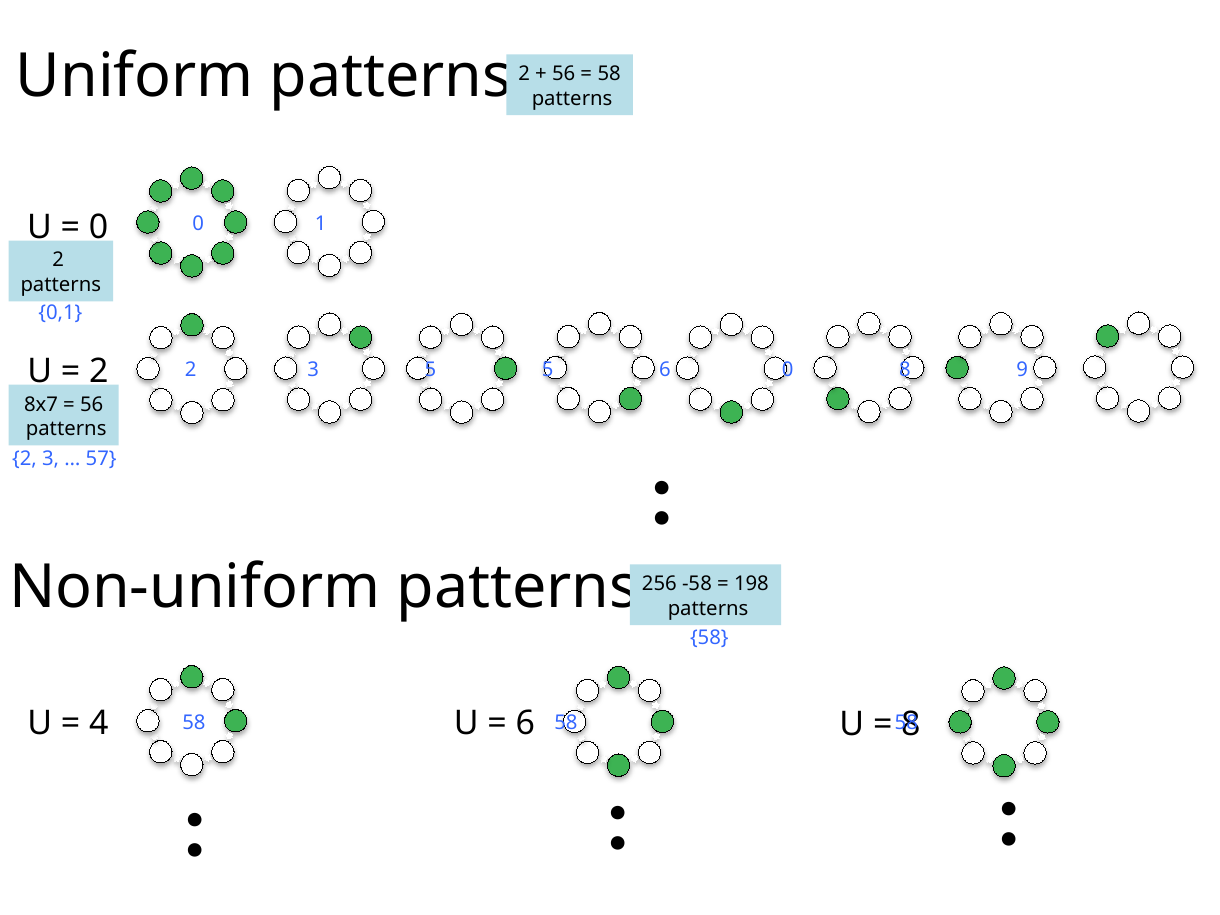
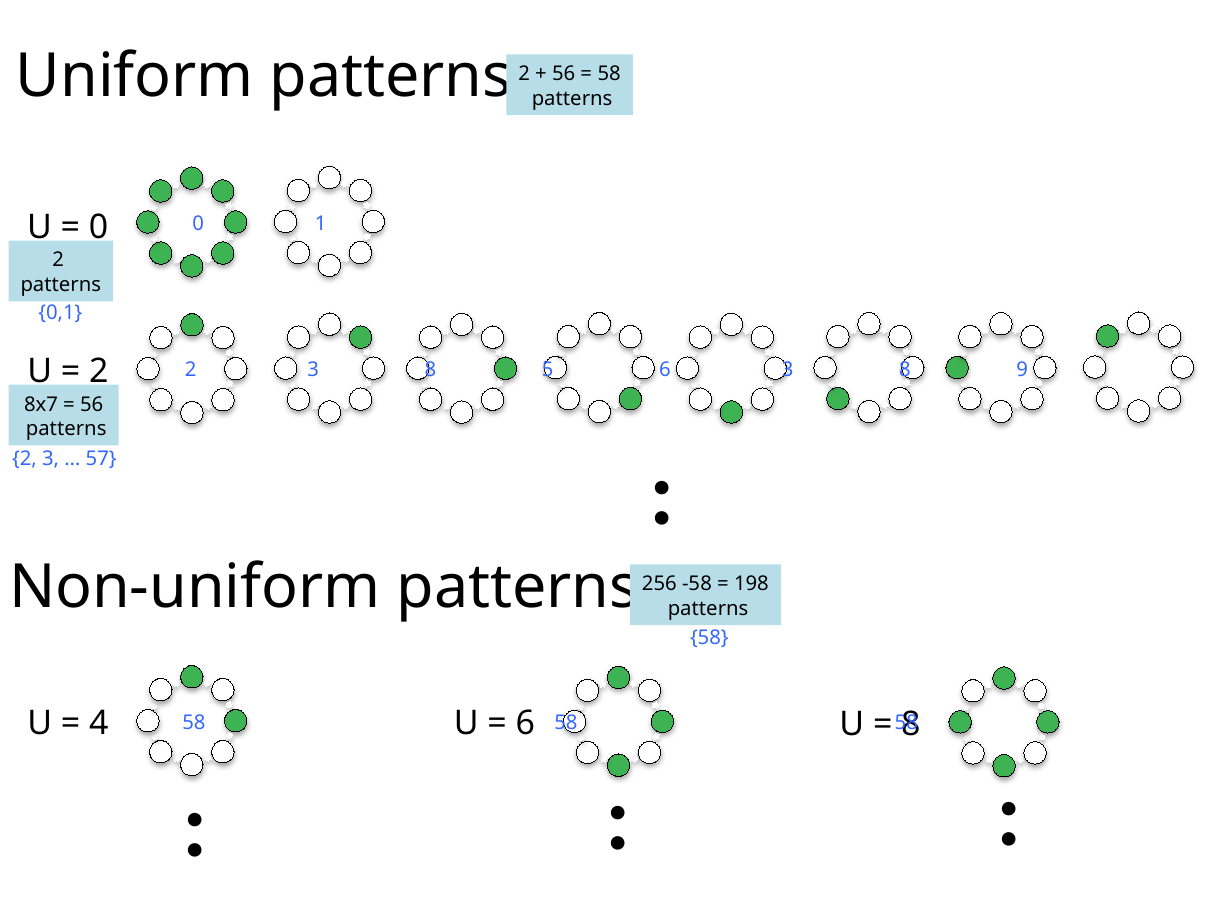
2 3 5: 5 -> 8
6 0: 0 -> 3
